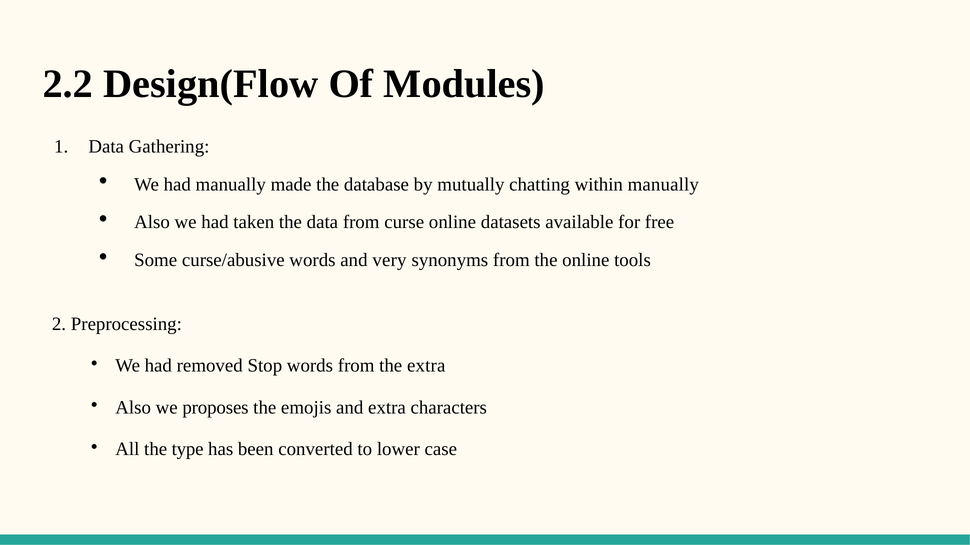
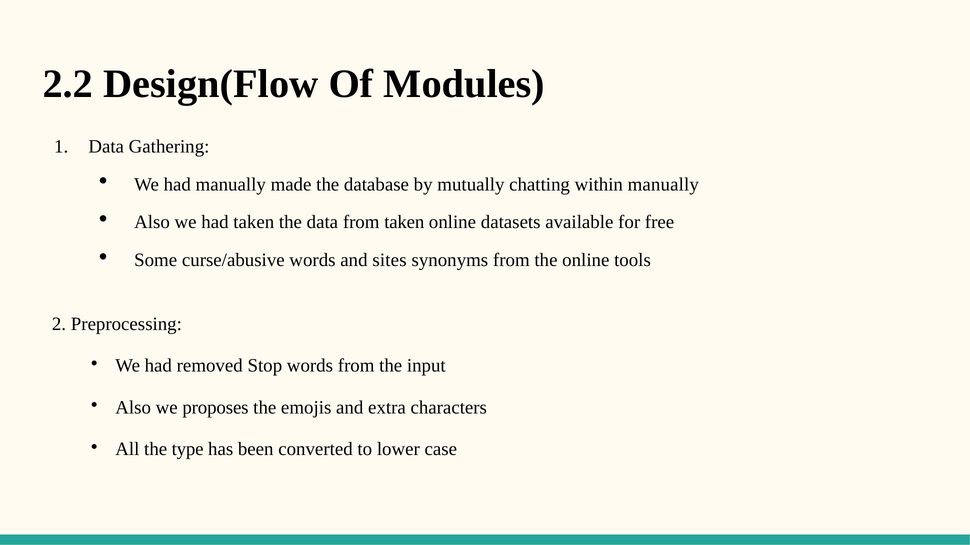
from curse: curse -> taken
very: very -> sites
the extra: extra -> input
